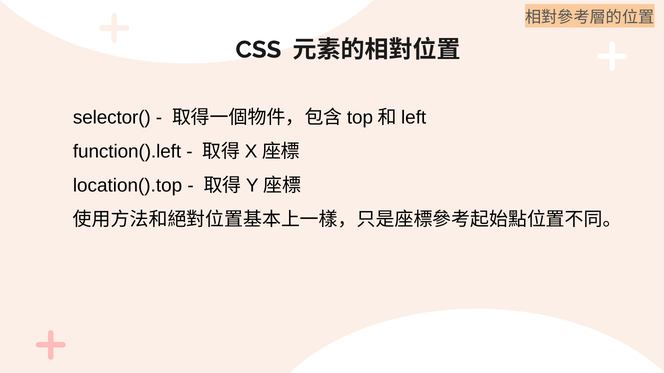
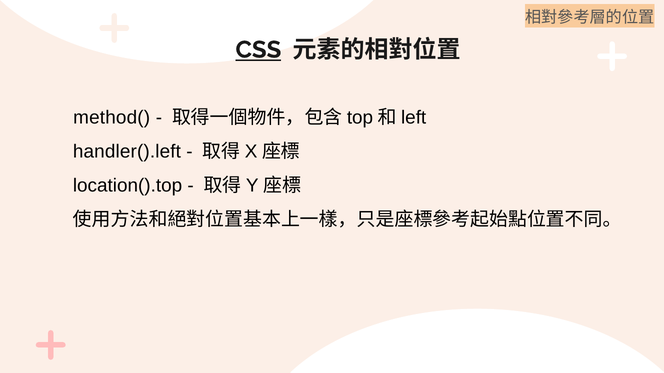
CSS underline: none -> present
selector(: selector( -> method(
function().left: function().left -> handler().left
